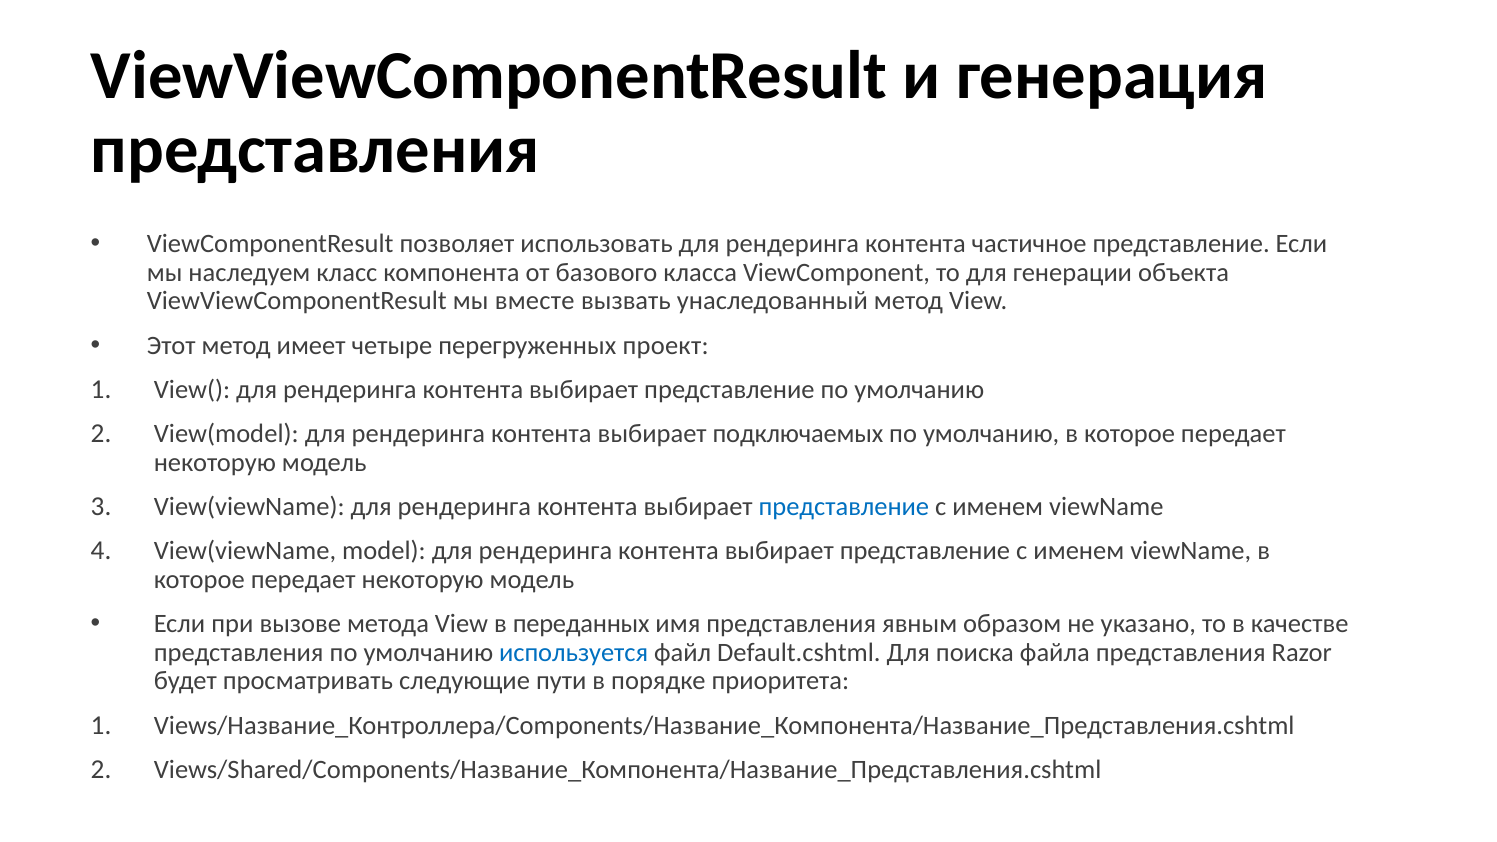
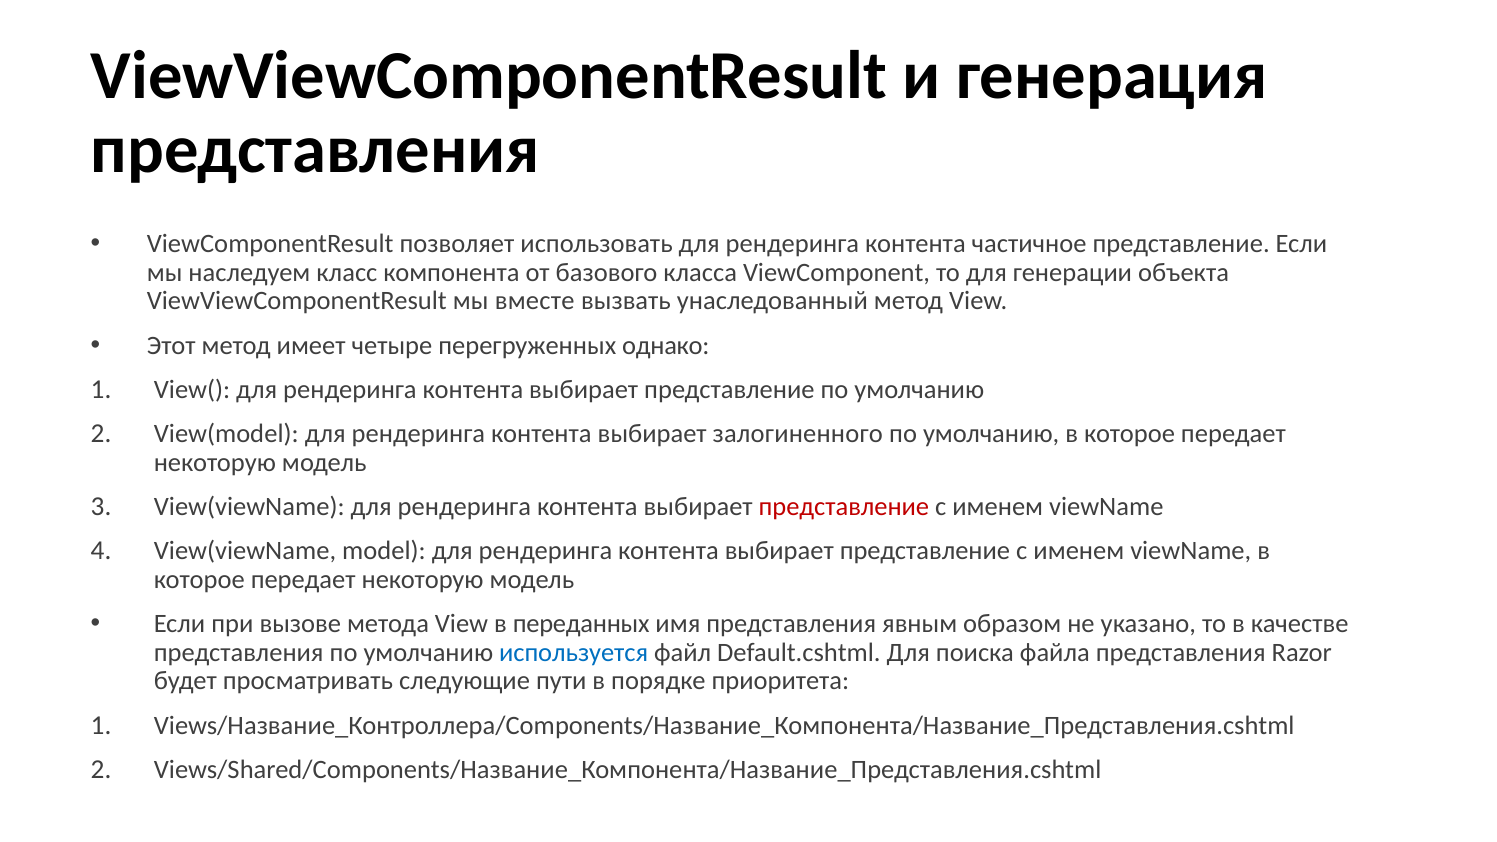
проект: проект -> однако
подключаемых: подключаемых -> залогиненного
представление at (844, 507) colour: blue -> red
